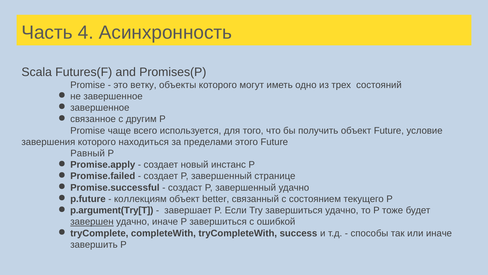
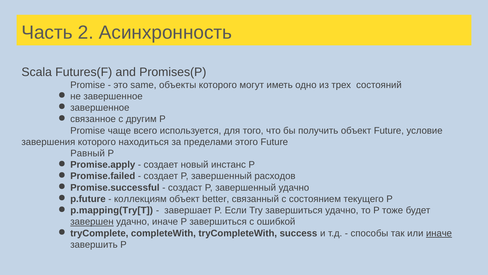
4: 4 -> 2
ветку: ветку -> same
странице: странице -> расходов
p.argument(Try[T: p.argument(Try[T -> p.mapping(Try[T
иначе at (439, 233) underline: none -> present
